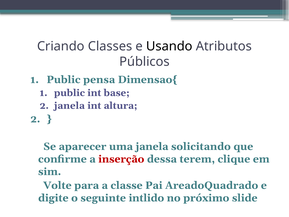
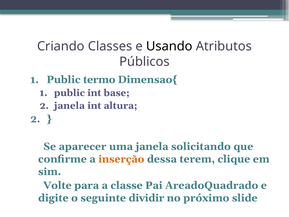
pensa: pensa -> termo
inserção colour: red -> orange
intlido: intlido -> dividir
